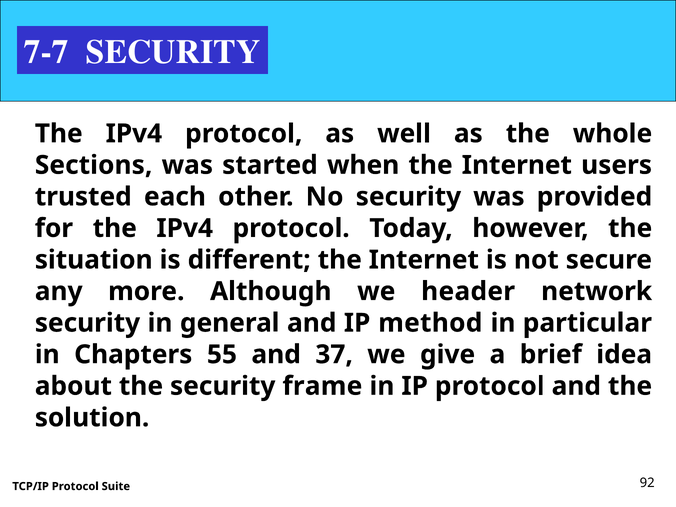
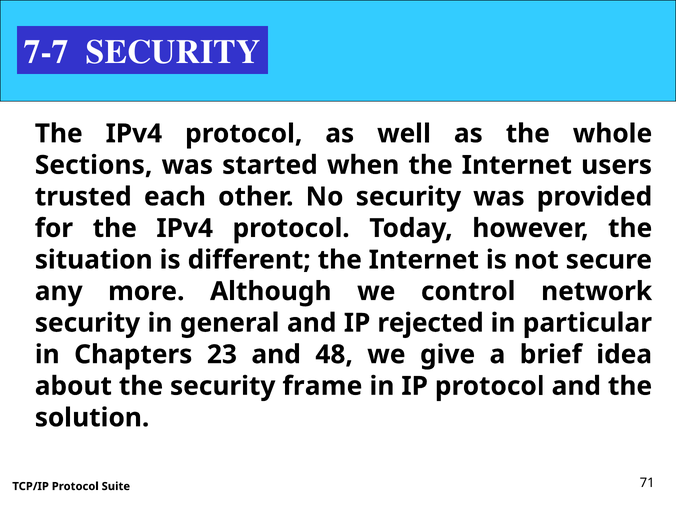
header: header -> control
method: method -> rejected
55: 55 -> 23
37: 37 -> 48
92: 92 -> 71
